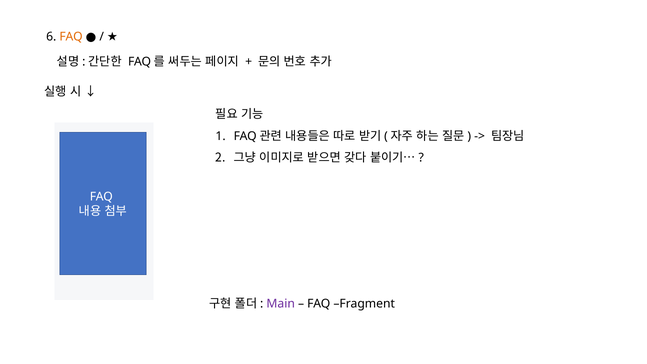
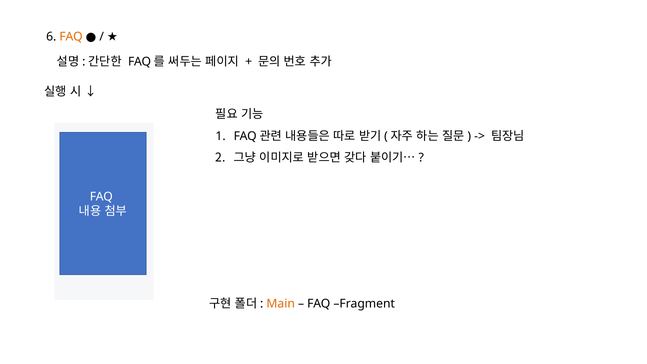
Main colour: purple -> orange
